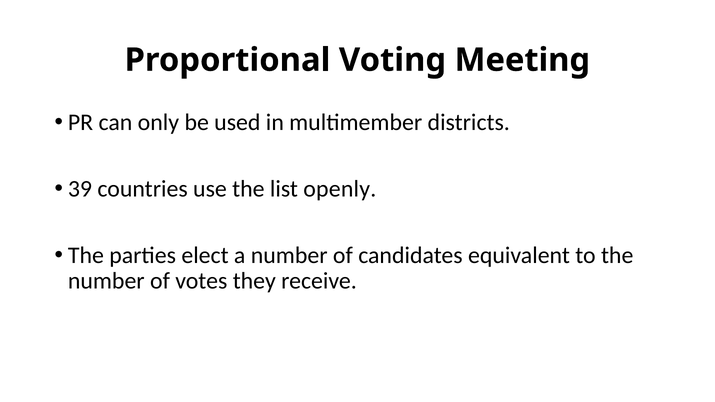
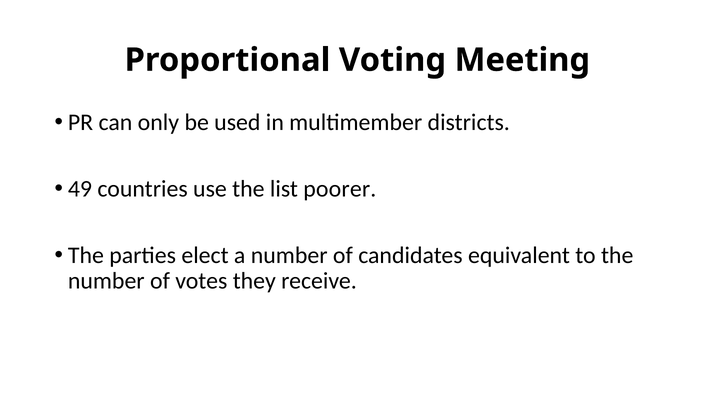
39: 39 -> 49
openly: openly -> poorer
